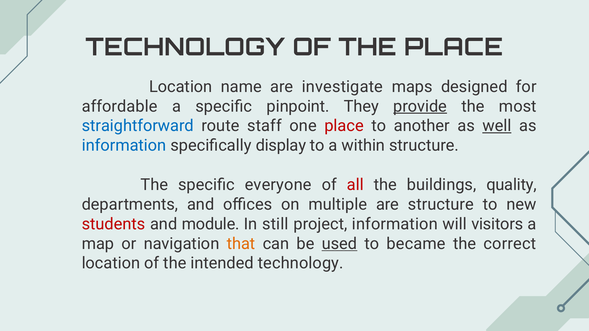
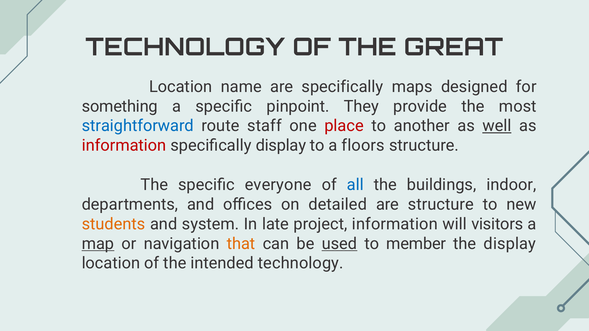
THE PLACE: PLACE -> GREAT
are investigate: investigate -> specifically
affordable: affordable -> something
provide underline: present -> none
information at (124, 146) colour: blue -> red
within: within -> floors
all colour: red -> blue
quality: quality -> indoor
multiple: multiple -> detailed
students colour: red -> orange
module: module -> system
still: still -> late
map underline: none -> present
became: became -> member
the correct: correct -> display
